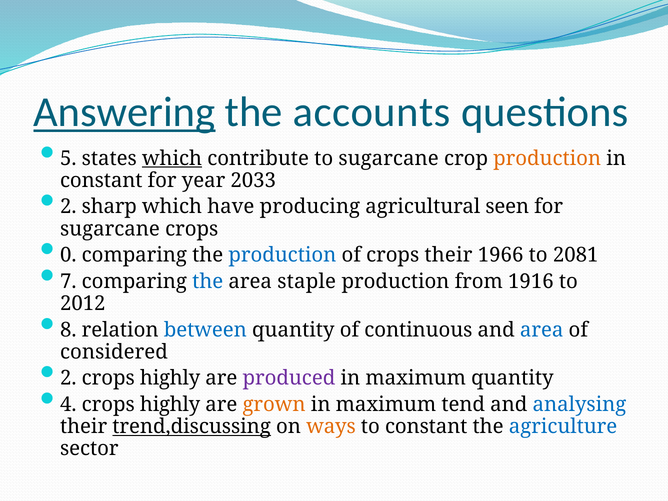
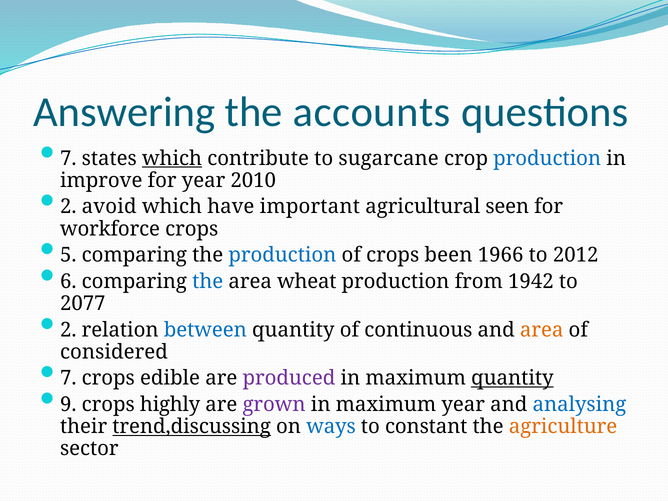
Answering underline: present -> none
5 at (68, 158): 5 -> 7
production at (547, 158) colour: orange -> blue
constant at (101, 180): constant -> improve
2033: 2033 -> 2010
sharp: sharp -> avoid
producing: producing -> important
sugarcane at (110, 229): sugarcane -> workforce
0: 0 -> 5
crops their: their -> been
2081: 2081 -> 2012
7: 7 -> 6
staple: staple -> wheat
1916: 1916 -> 1942
2012: 2012 -> 2077
8 at (68, 330): 8 -> 2
area at (542, 330) colour: blue -> orange
2 at (68, 378): 2 -> 7
highly at (170, 378): highly -> edible
quantity at (512, 378) underline: none -> present
4: 4 -> 9
grown colour: orange -> purple
maximum tend: tend -> year
ways colour: orange -> blue
agriculture colour: blue -> orange
